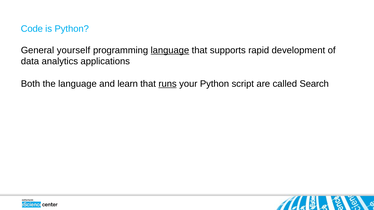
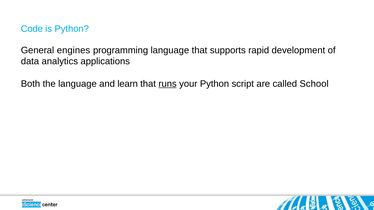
yourself: yourself -> engines
language at (170, 50) underline: present -> none
Search: Search -> School
